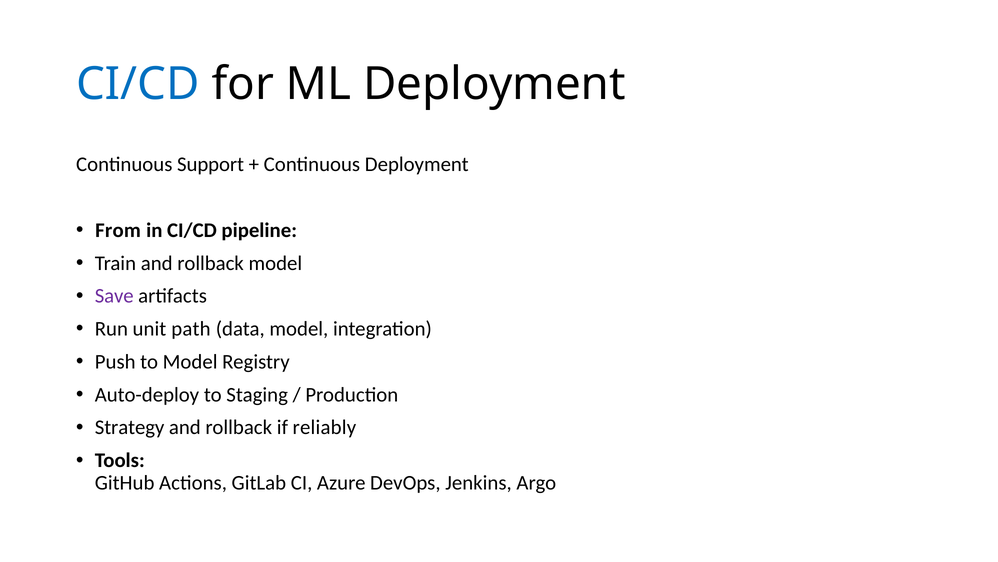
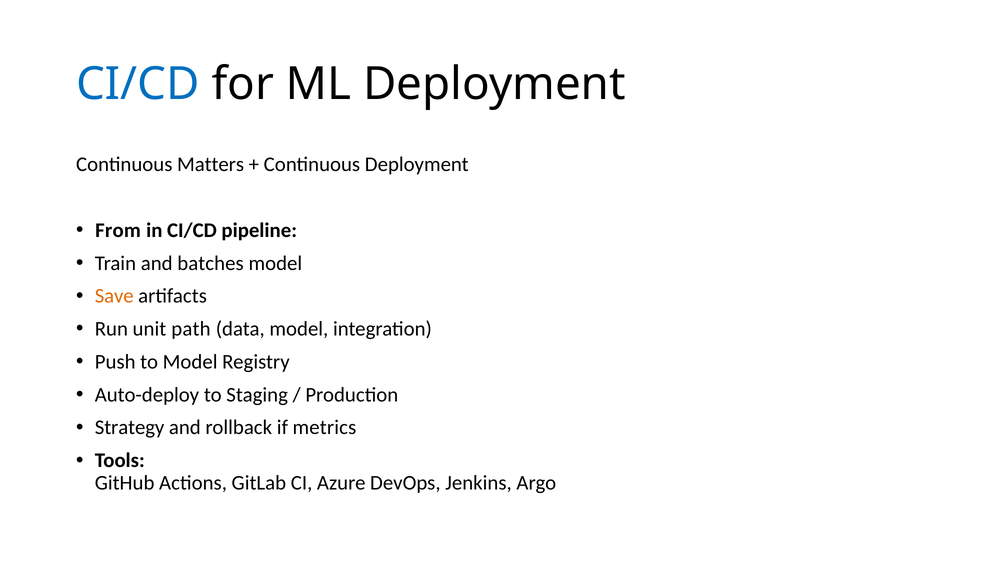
Support: Support -> Matters
Train and rollback: rollback -> batches
Save colour: purple -> orange
reliably: reliably -> metrics
